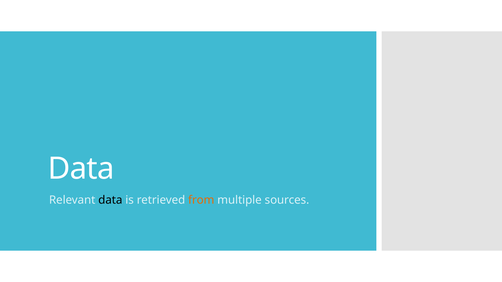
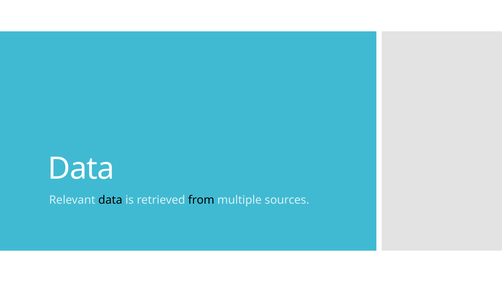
from colour: orange -> black
